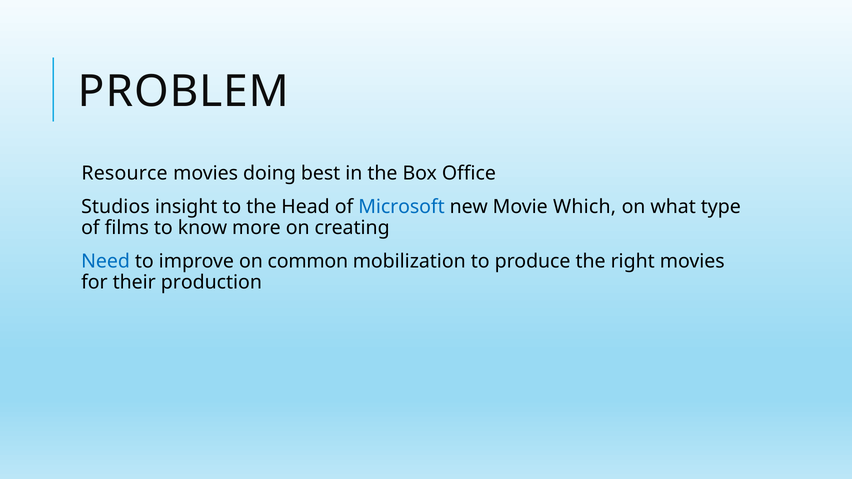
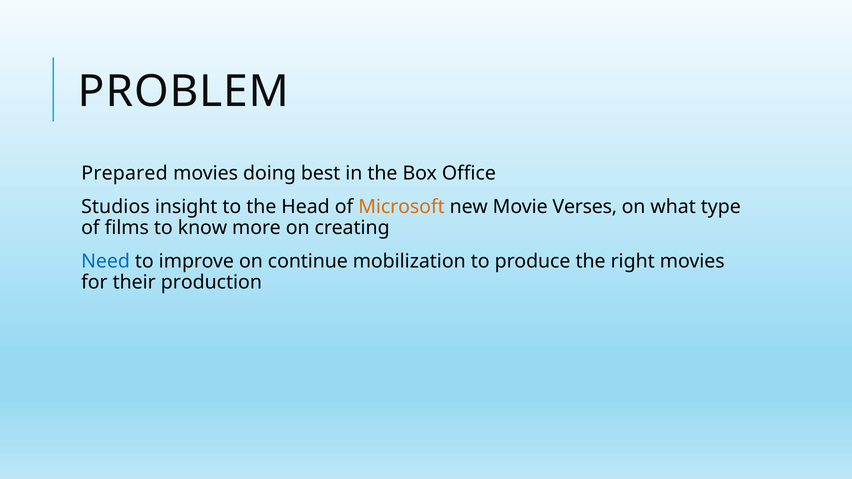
Resource: Resource -> Prepared
Microsoft colour: blue -> orange
Which: Which -> Verses
common: common -> continue
